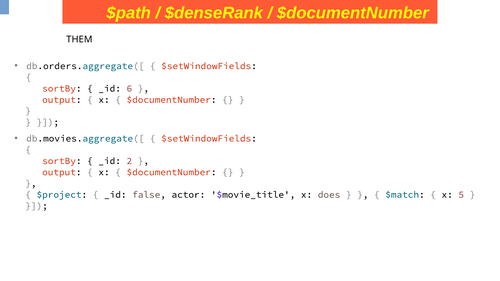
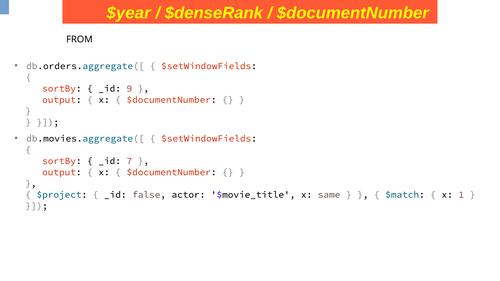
$path: $path -> $year
THEM: THEM -> FROM
6: 6 -> 9
2: 2 -> 7
does: does -> same
5: 5 -> 1
